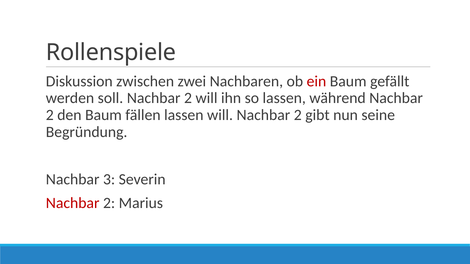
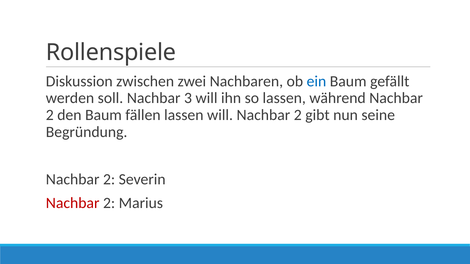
ein colour: red -> blue
soll Nachbar 2: 2 -> 3
3 at (109, 180): 3 -> 2
